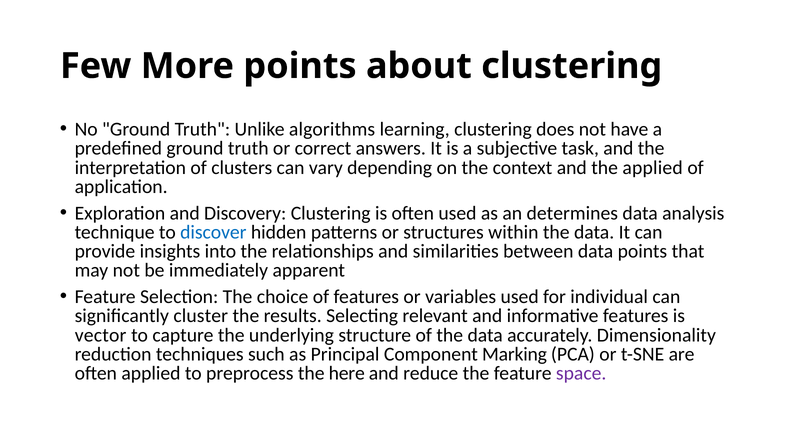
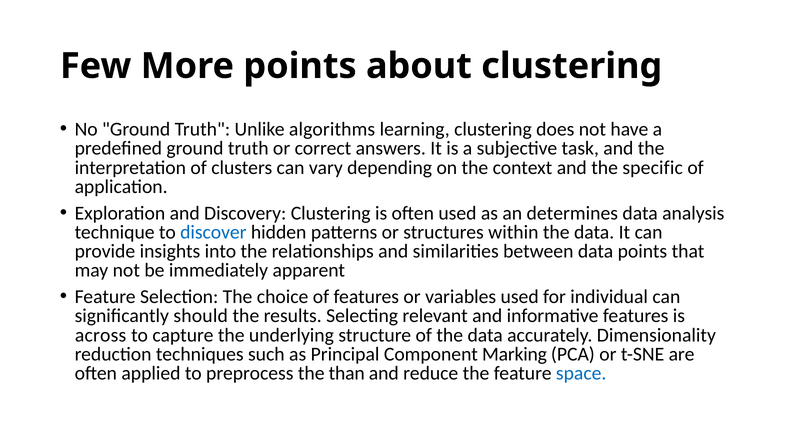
the applied: applied -> specific
cluster: cluster -> should
vector: vector -> across
here: here -> than
space colour: purple -> blue
